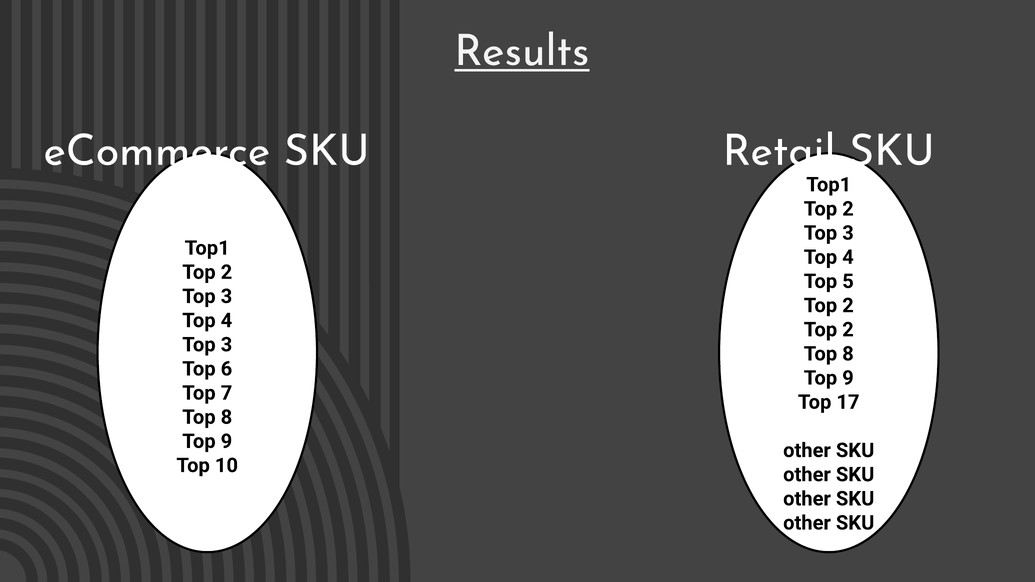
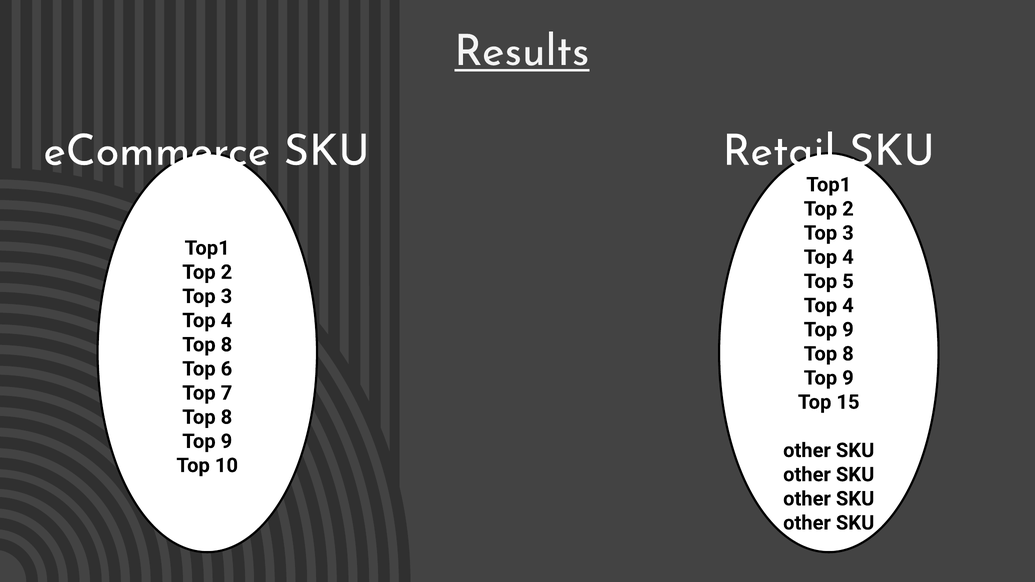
2 at (848, 306): 2 -> 4
2 at (848, 330): 2 -> 9
3 at (226, 345): 3 -> 8
17: 17 -> 15
